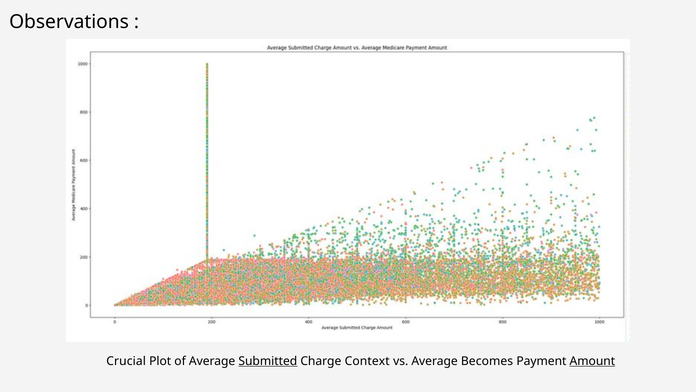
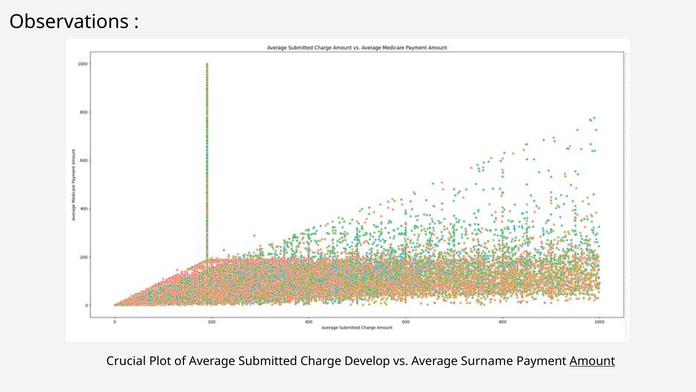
Submitted underline: present -> none
Context: Context -> Develop
Becomes: Becomes -> Surname
